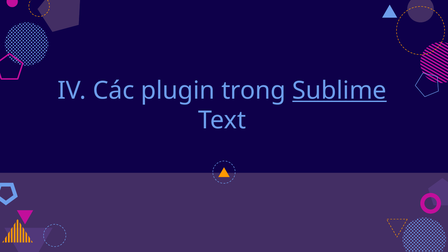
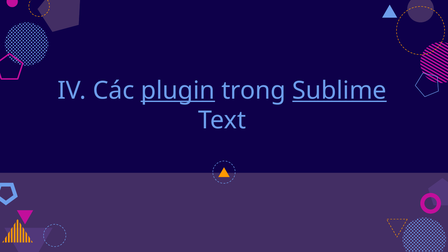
plugin underline: none -> present
